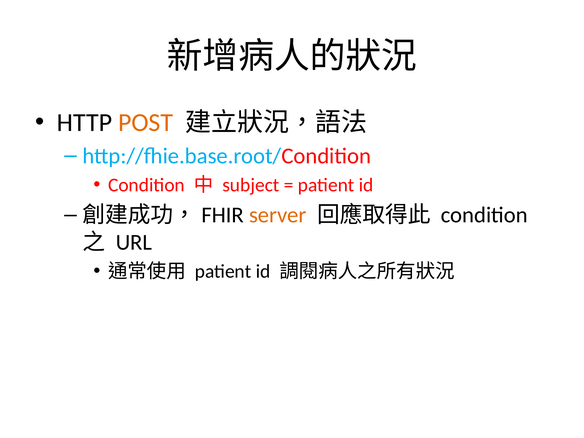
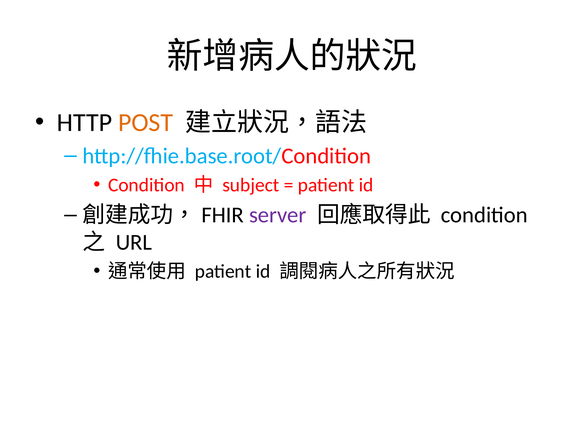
server colour: orange -> purple
